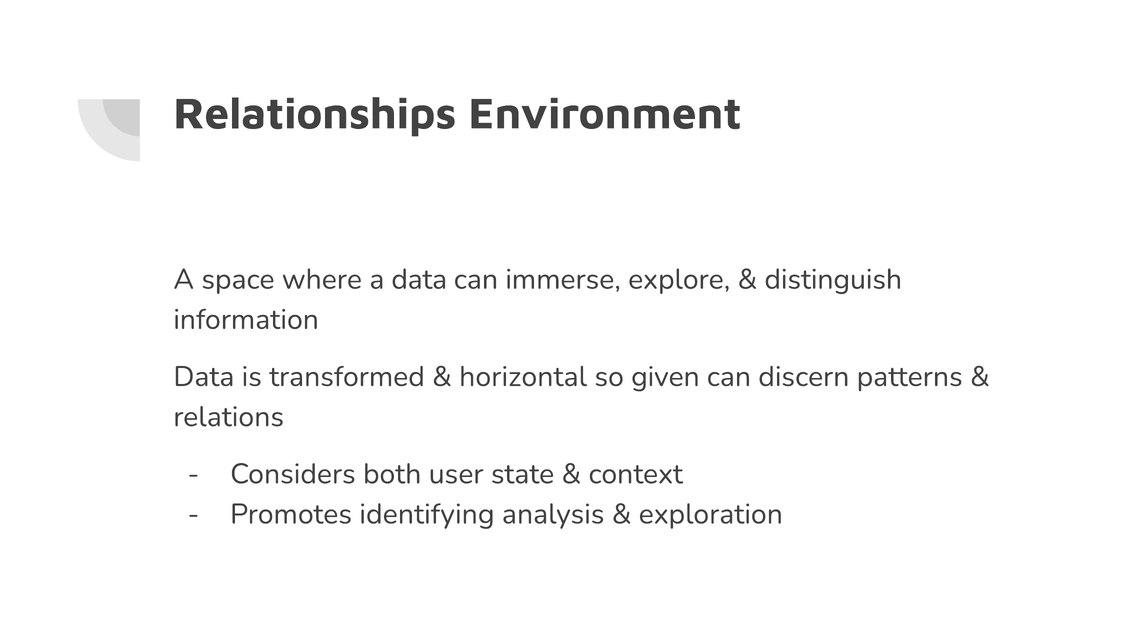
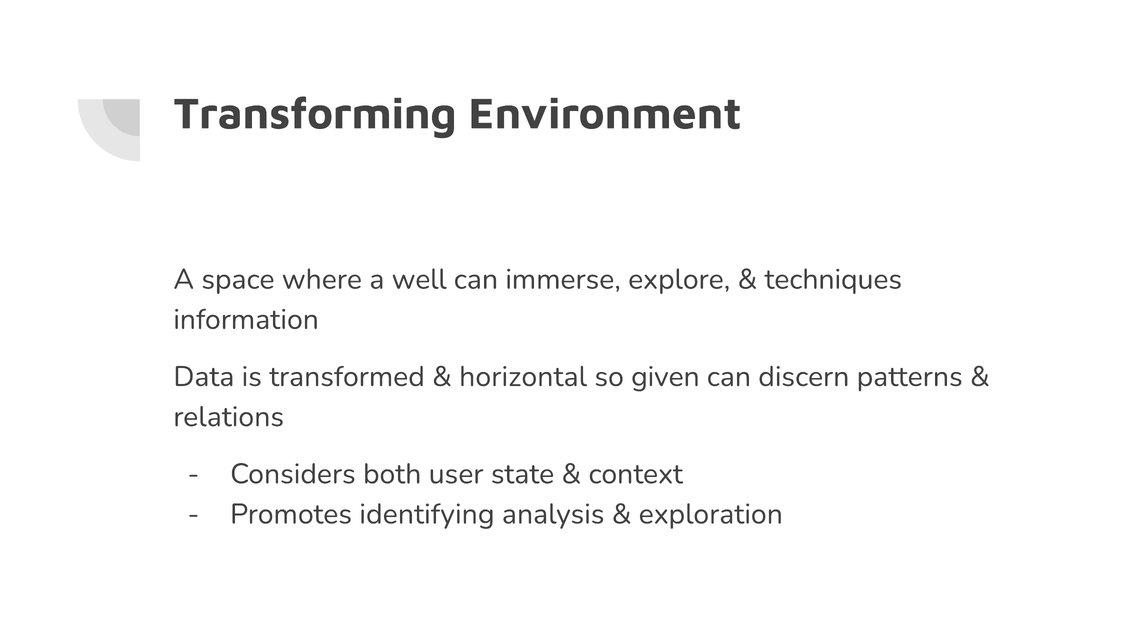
Relationships: Relationships -> Transforming
a data: data -> well
distinguish: distinguish -> techniques
